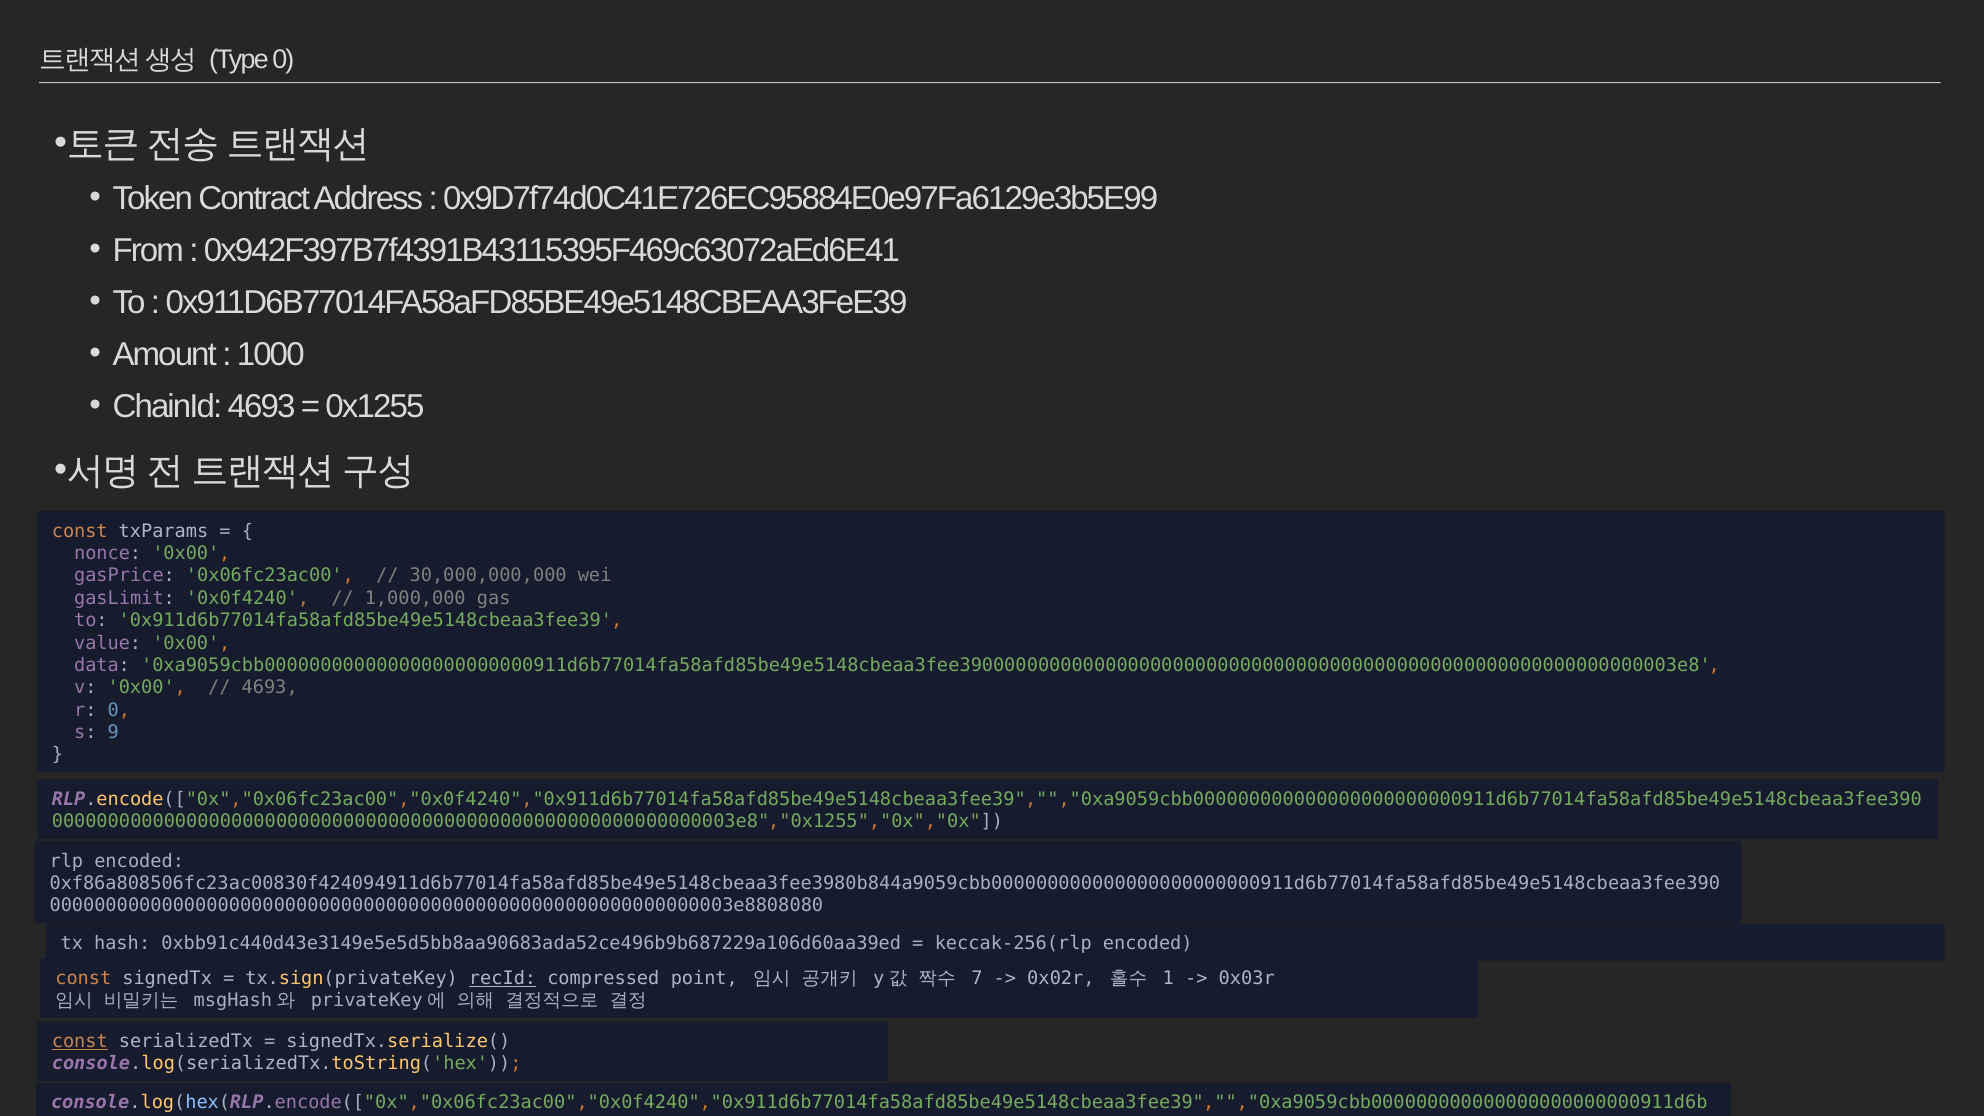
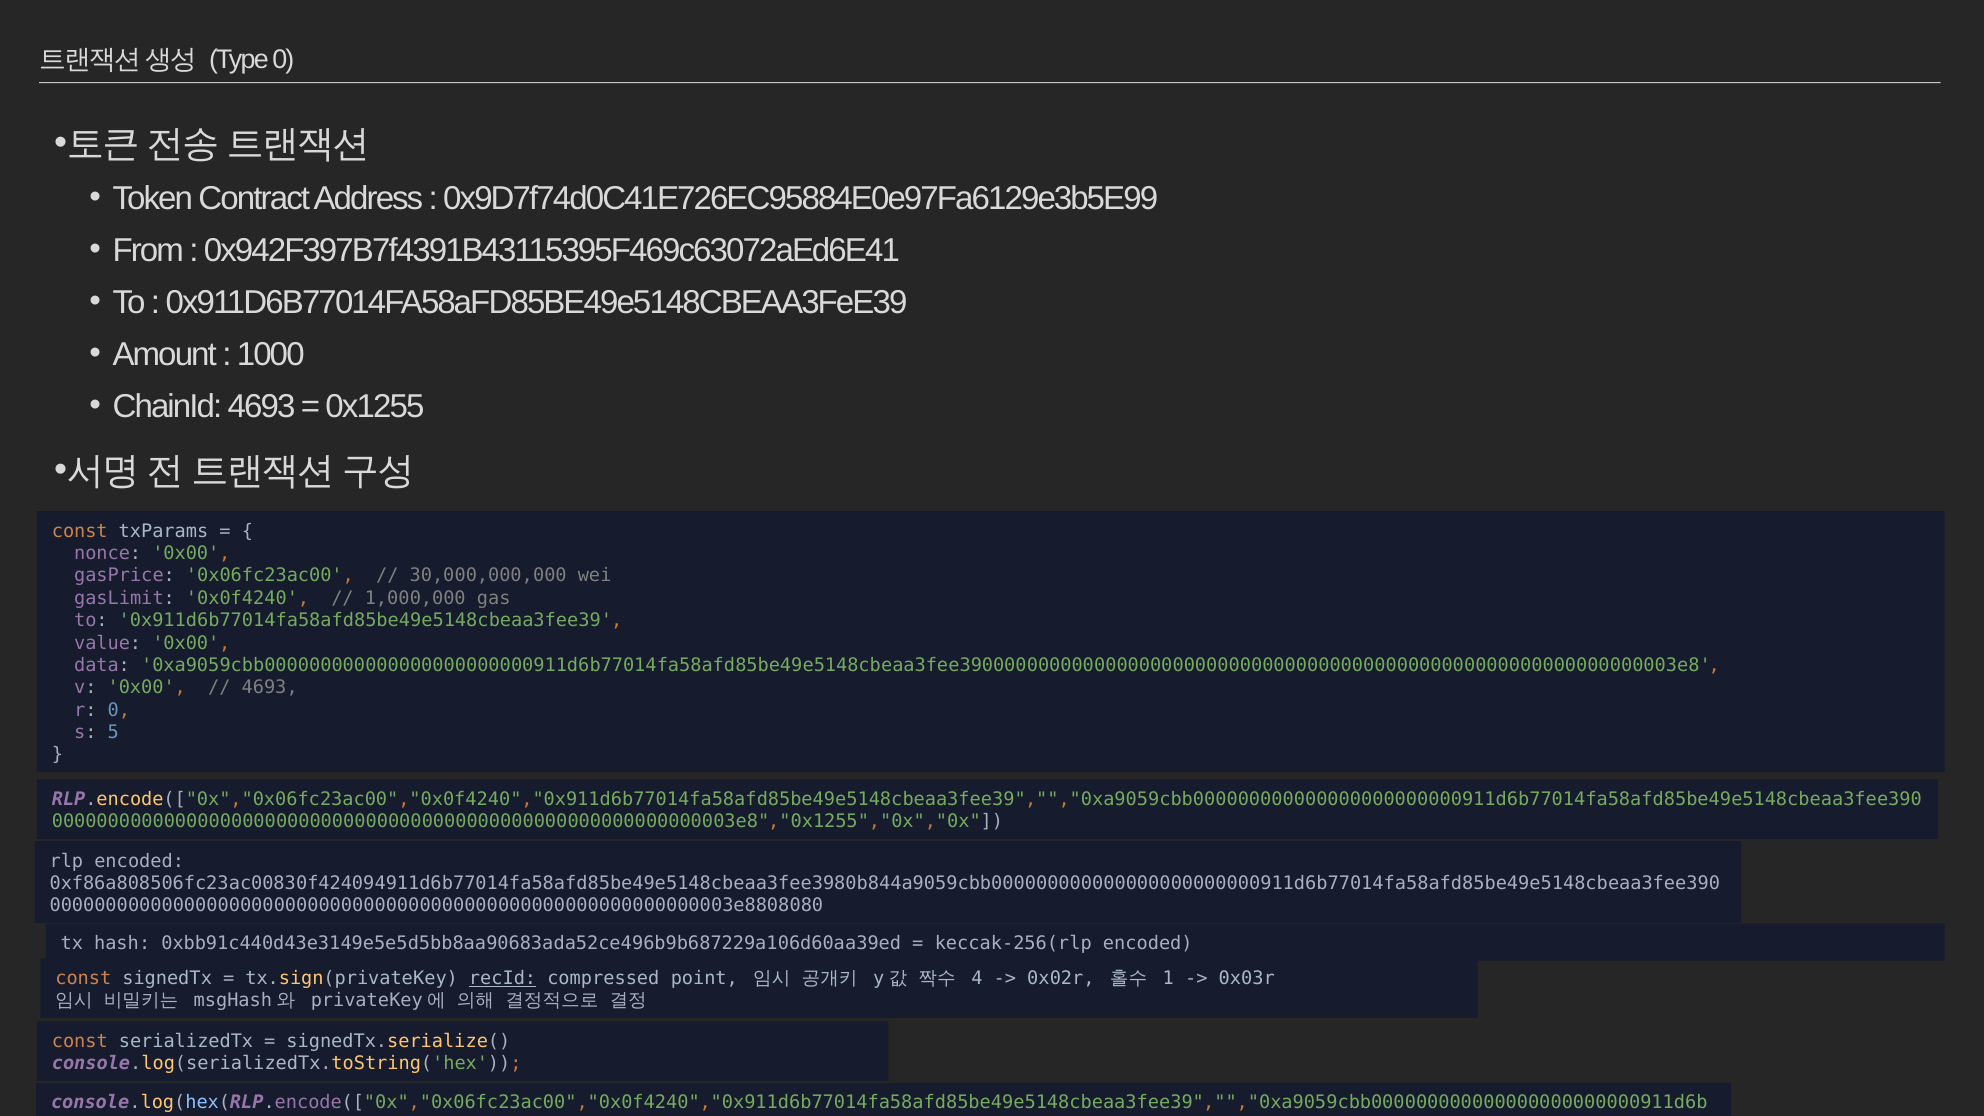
9: 9 -> 5
7: 7 -> 4
const at (80, 1041) underline: present -> none
